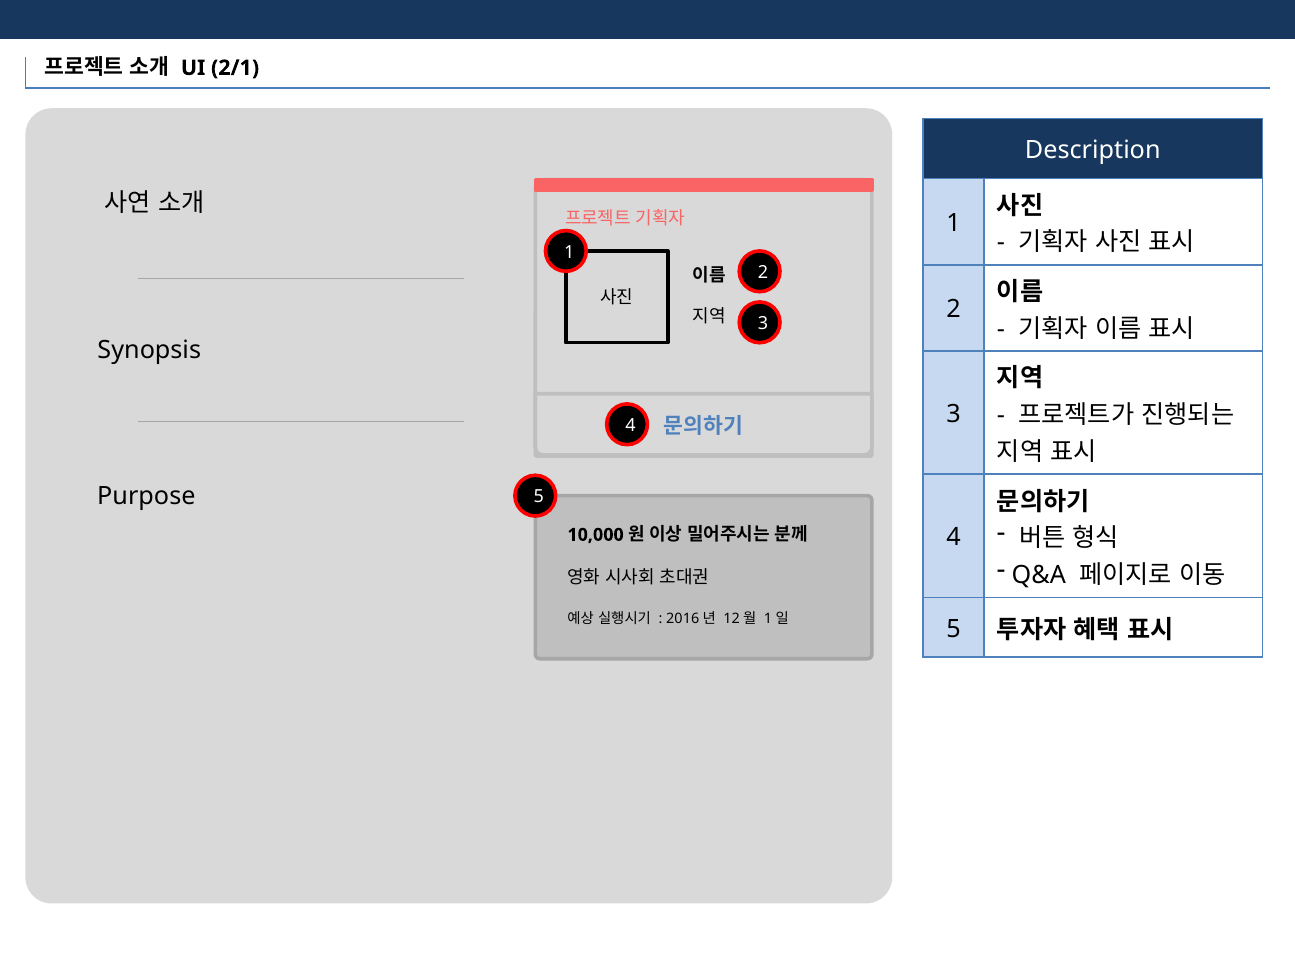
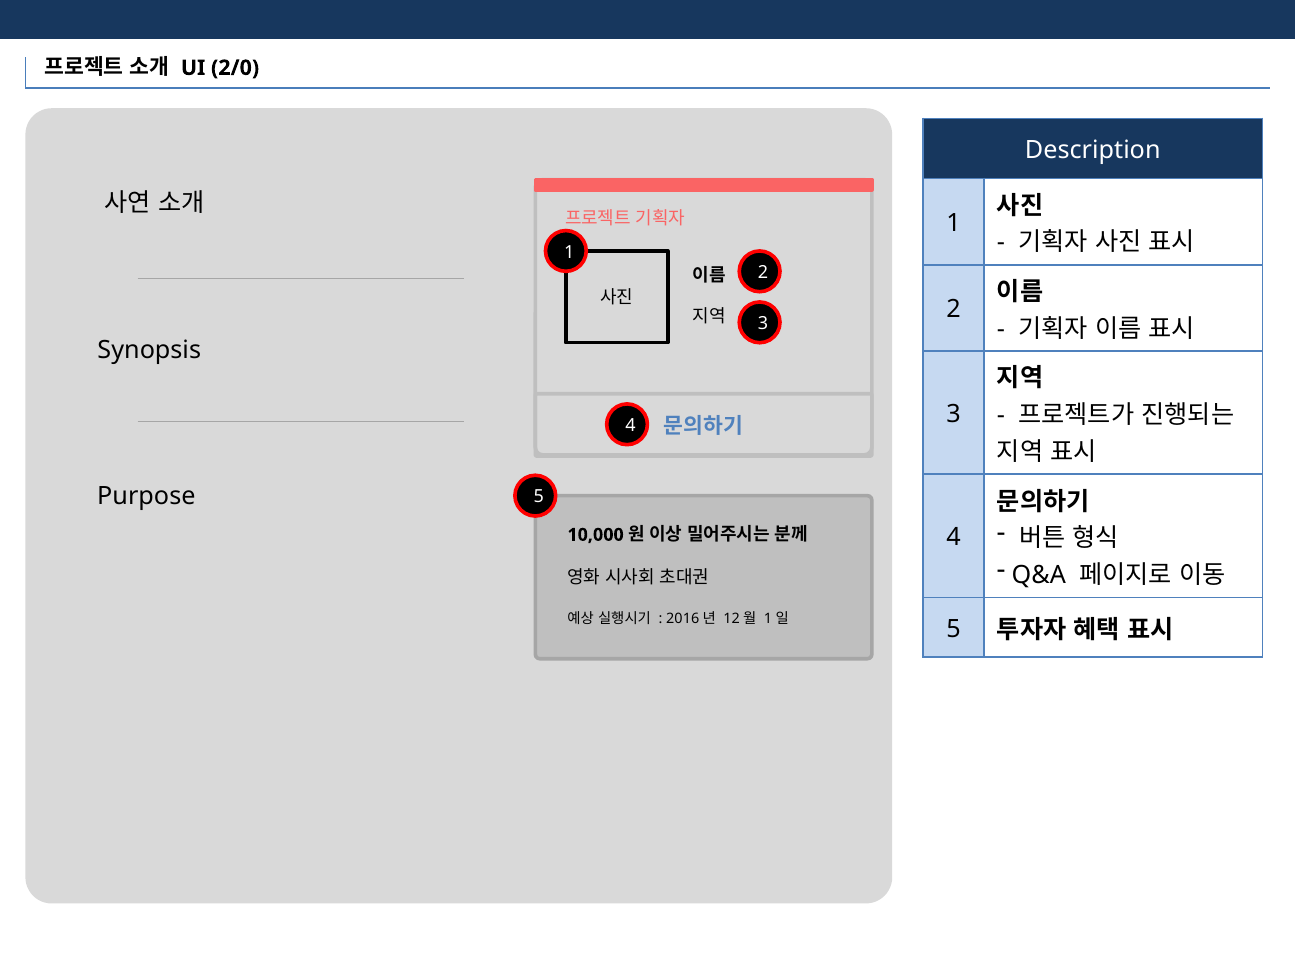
2/1: 2/1 -> 2/0
